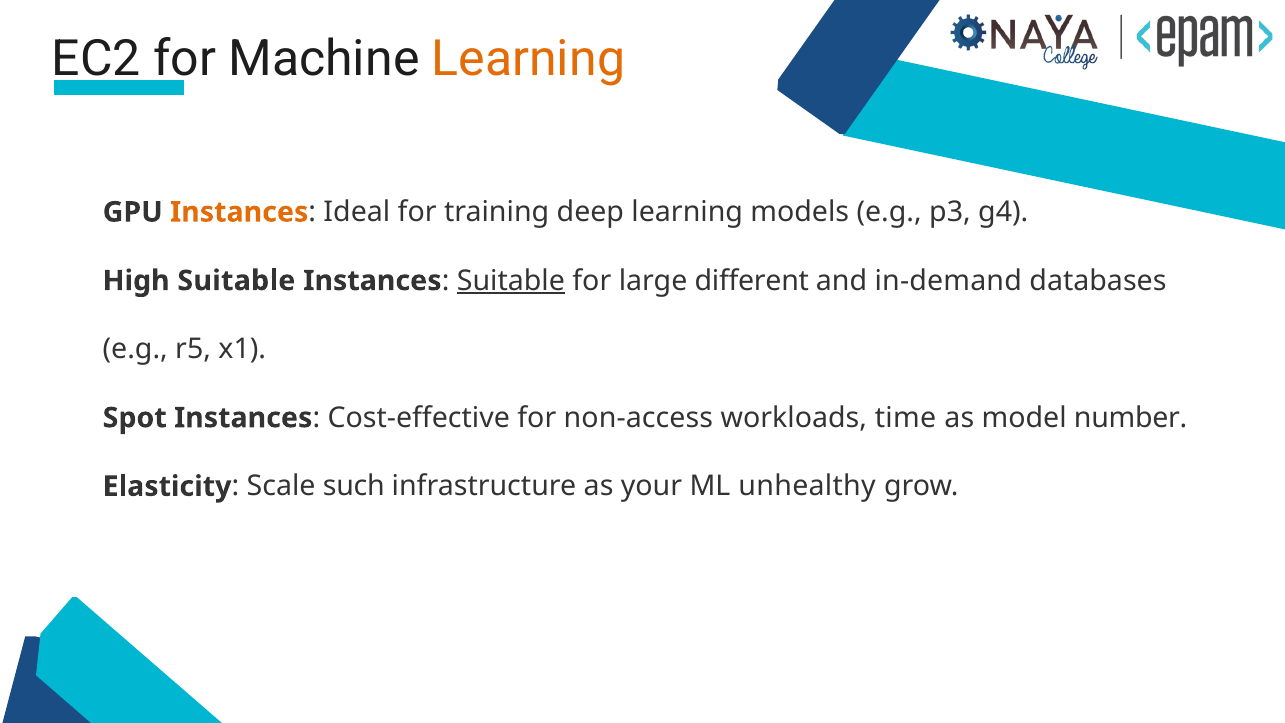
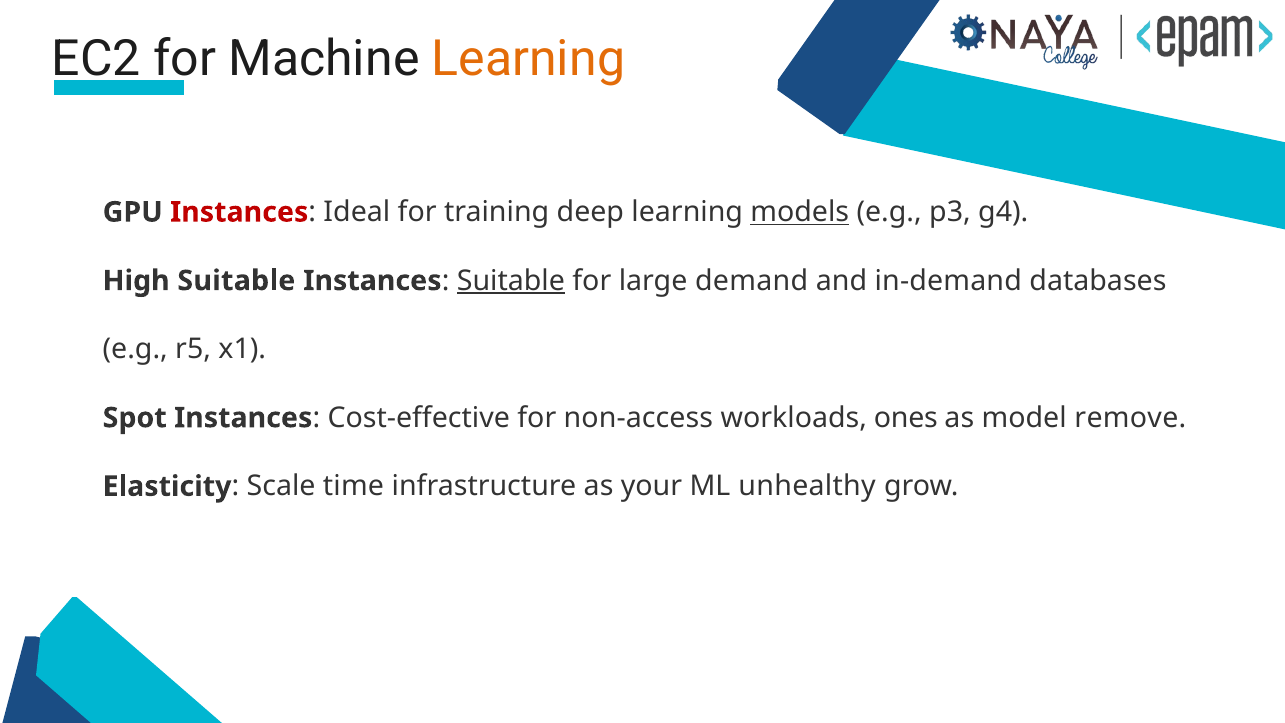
Instances at (239, 212) colour: orange -> red
models underline: none -> present
different: different -> demand
time: time -> ones
number: number -> remove
such: such -> time
